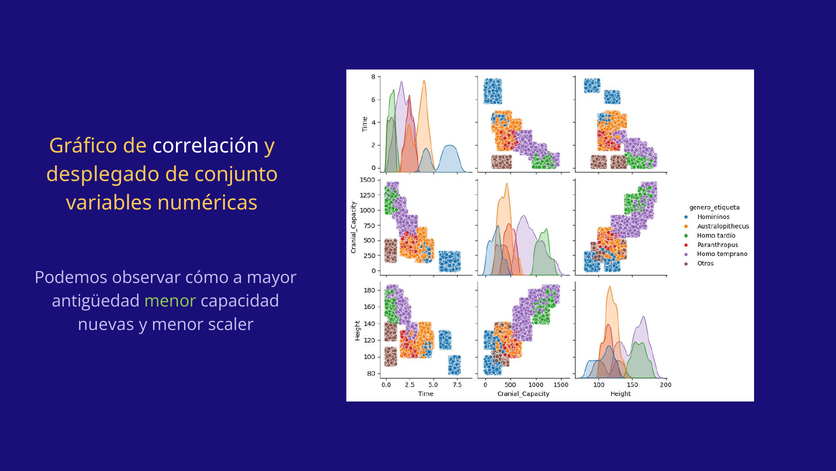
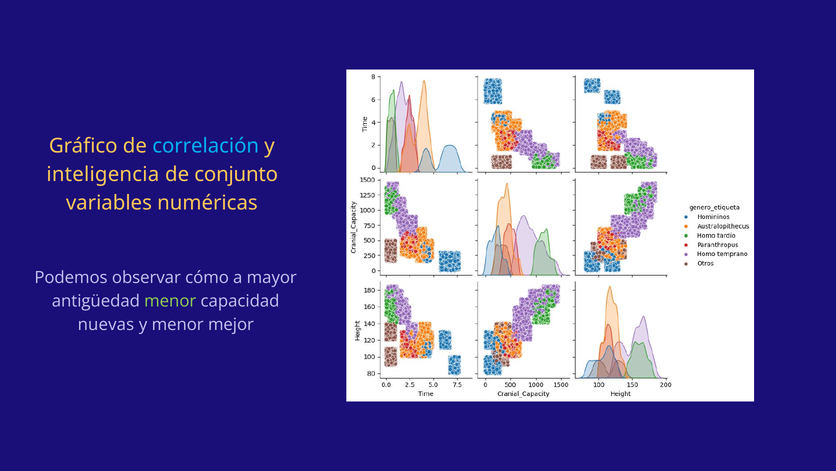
correlación colour: white -> light blue
desplegado: desplegado -> inteligencia
scaler: scaler -> mejor
